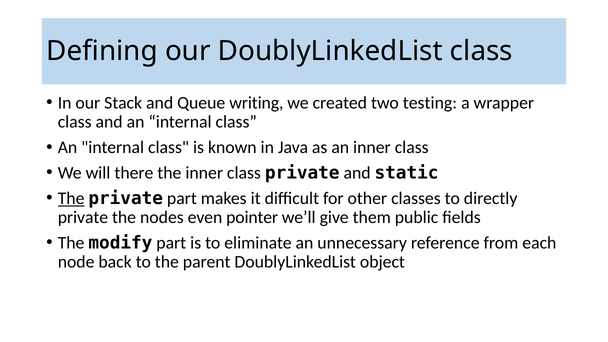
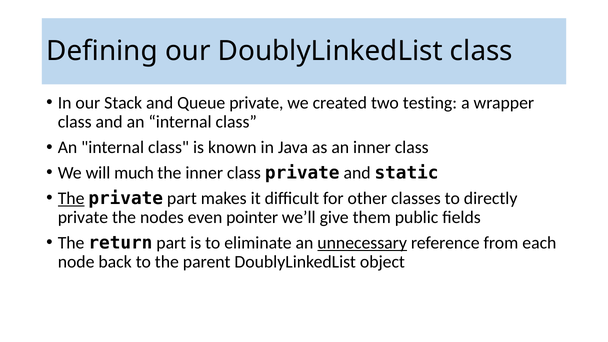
Queue writing: writing -> private
there: there -> much
modify: modify -> return
unnecessary underline: none -> present
